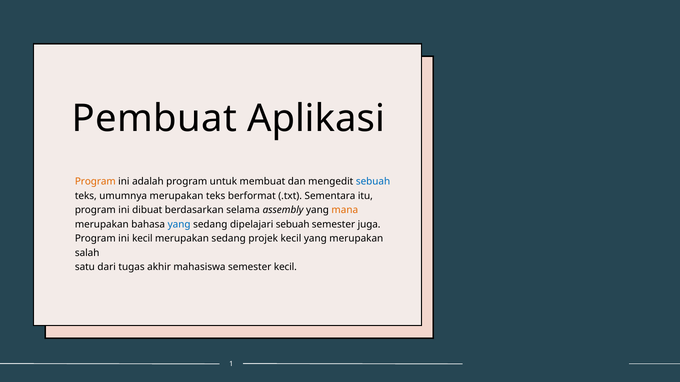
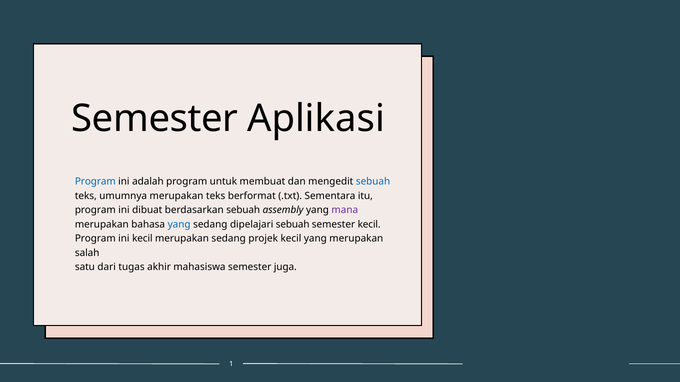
Pembuat at (154, 119): Pembuat -> Semester
Program at (95, 182) colour: orange -> blue
berdasarkan selama: selama -> sebuah
mana colour: orange -> purple
semester juga: juga -> kecil
semester kecil: kecil -> juga
